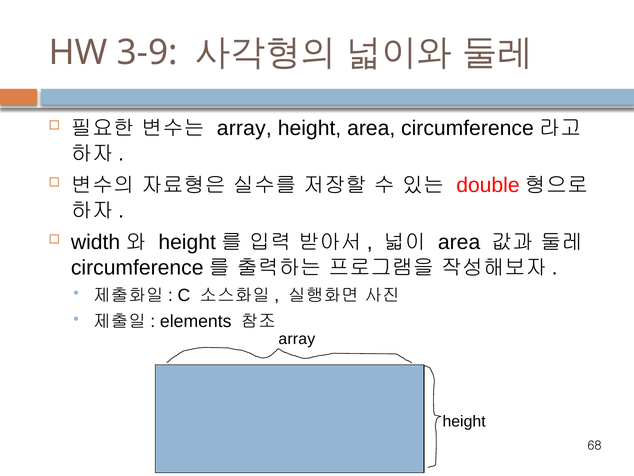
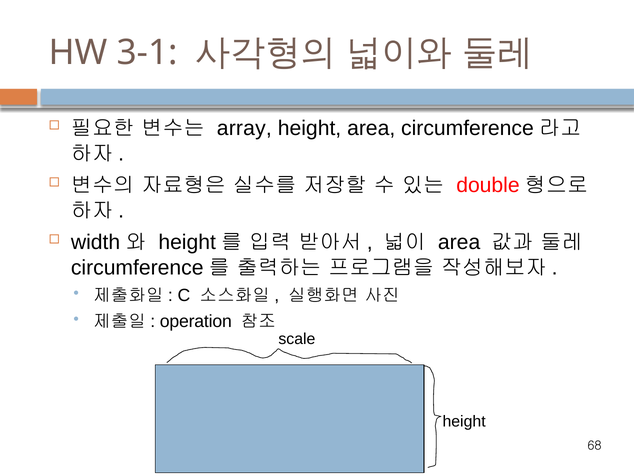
3-9: 3-9 -> 3-1
elements: elements -> operation
array at (297, 339): array -> scale
